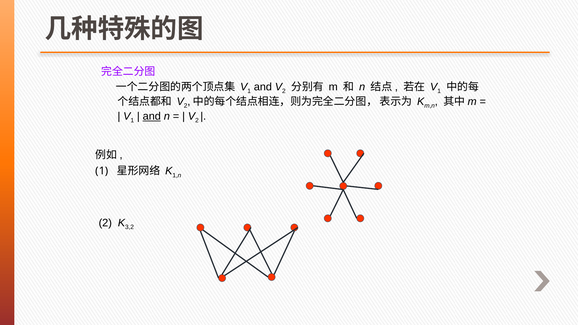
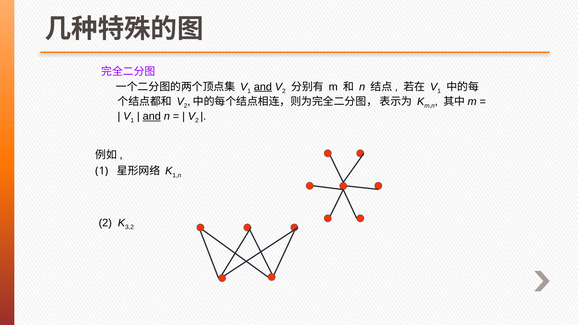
and at (263, 87) underline: none -> present
